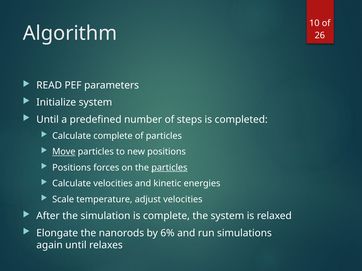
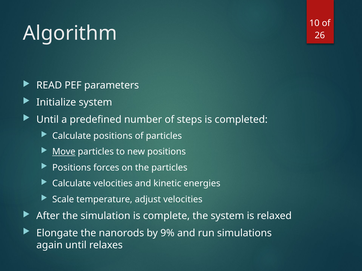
Calculate complete: complete -> positions
particles at (169, 168) underline: present -> none
6%: 6% -> 9%
